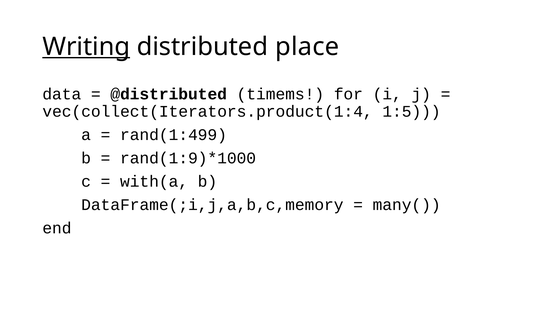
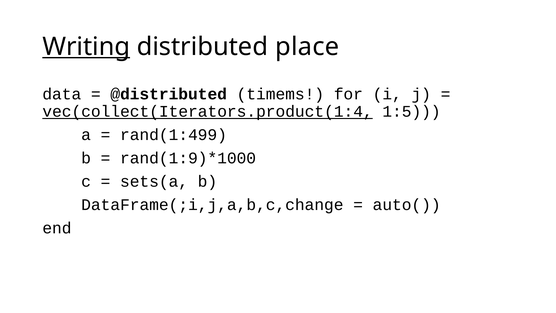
vec(collect(Iterators.product(1:4 underline: none -> present
with(a: with(a -> sets(a
DataFrame(;i,j,a,b,c,memory: DataFrame(;i,j,a,b,c,memory -> DataFrame(;i,j,a,b,c,change
many(: many( -> auto(
